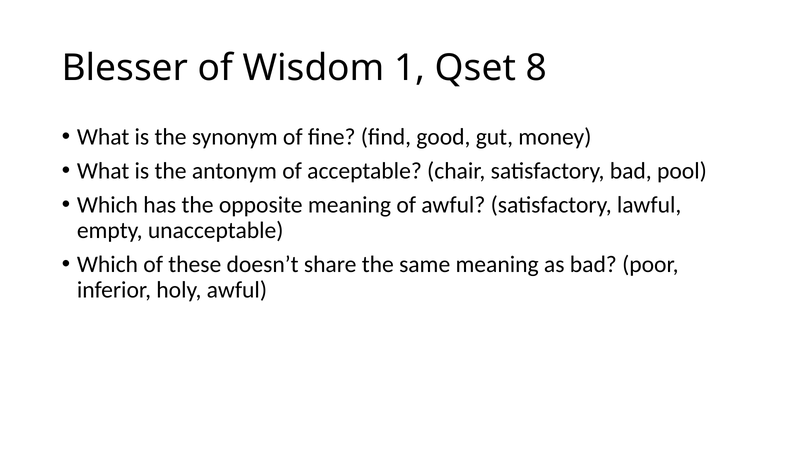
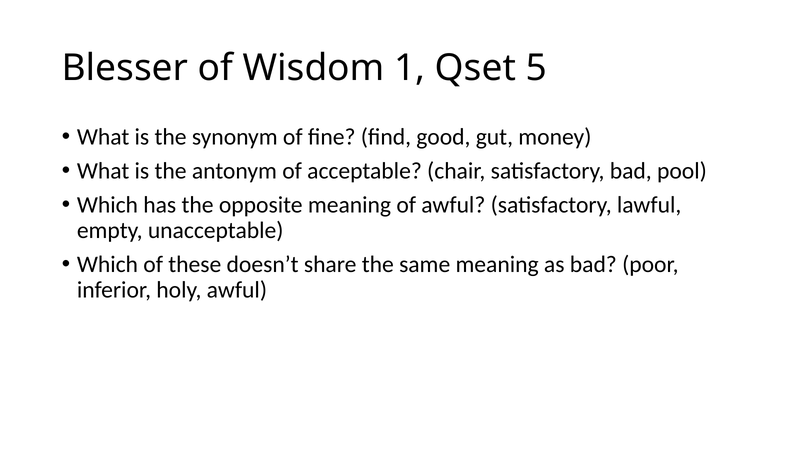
8: 8 -> 5
